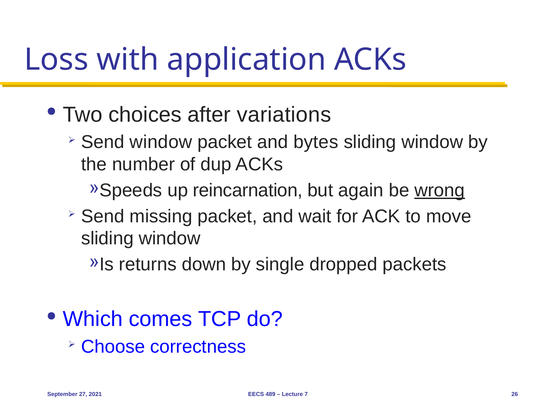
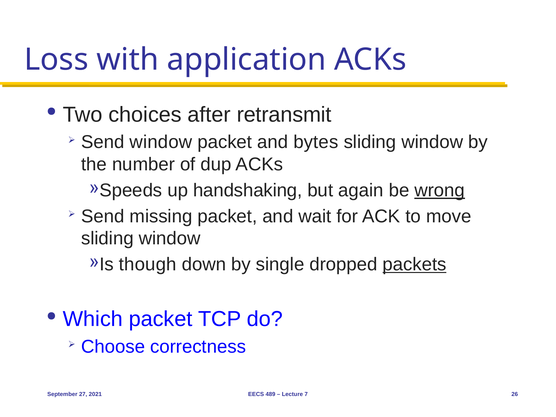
variations: variations -> retransmit
reincarnation: reincarnation -> handshaking
returns: returns -> though
packets underline: none -> present
Which comes: comes -> packet
